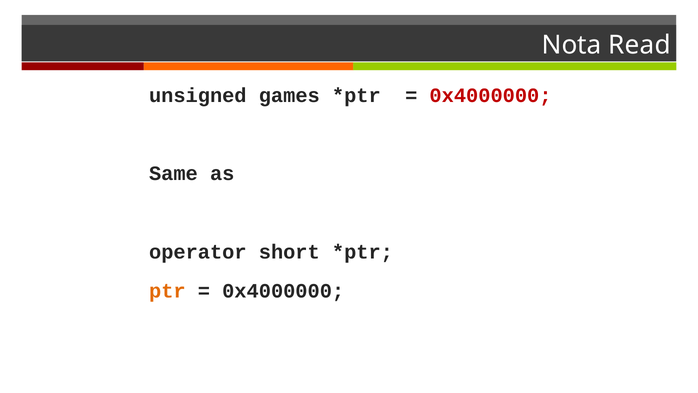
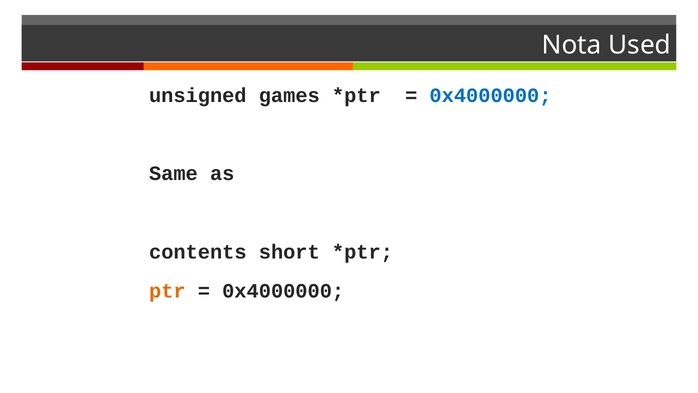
Read: Read -> Used
0x4000000 at (491, 96) colour: red -> blue
operator: operator -> contents
